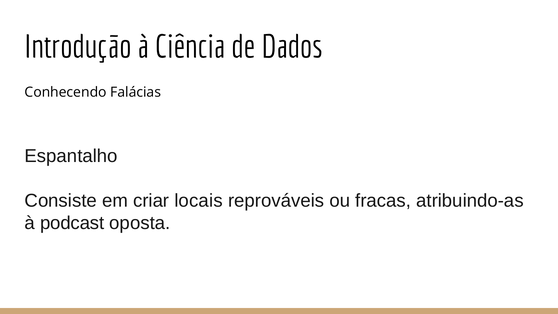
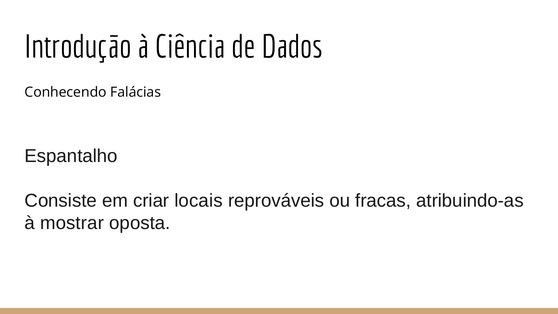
podcast: podcast -> mostrar
